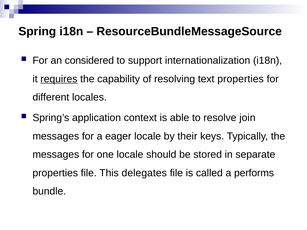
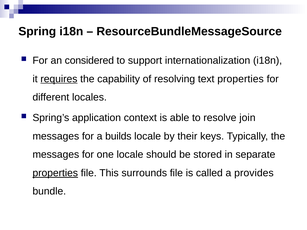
eager: eager -> builds
properties at (55, 173) underline: none -> present
delegates: delegates -> surrounds
performs: performs -> provides
